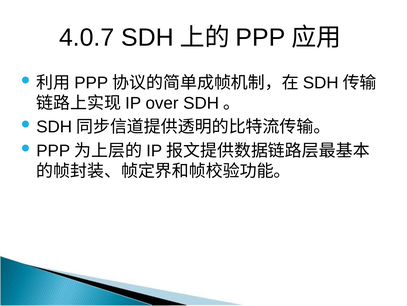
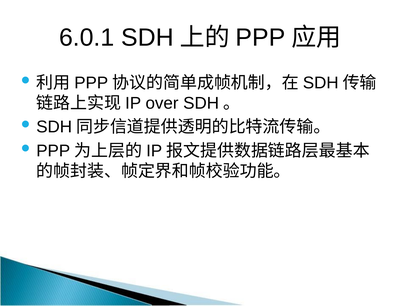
4.0.7: 4.0.7 -> 6.0.1
